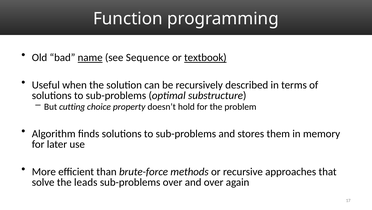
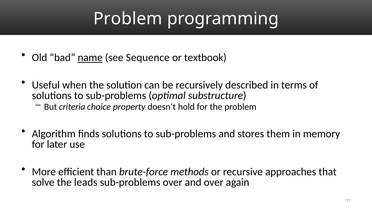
Function at (128, 19): Function -> Problem
textbook underline: present -> none
cutting: cutting -> criteria
